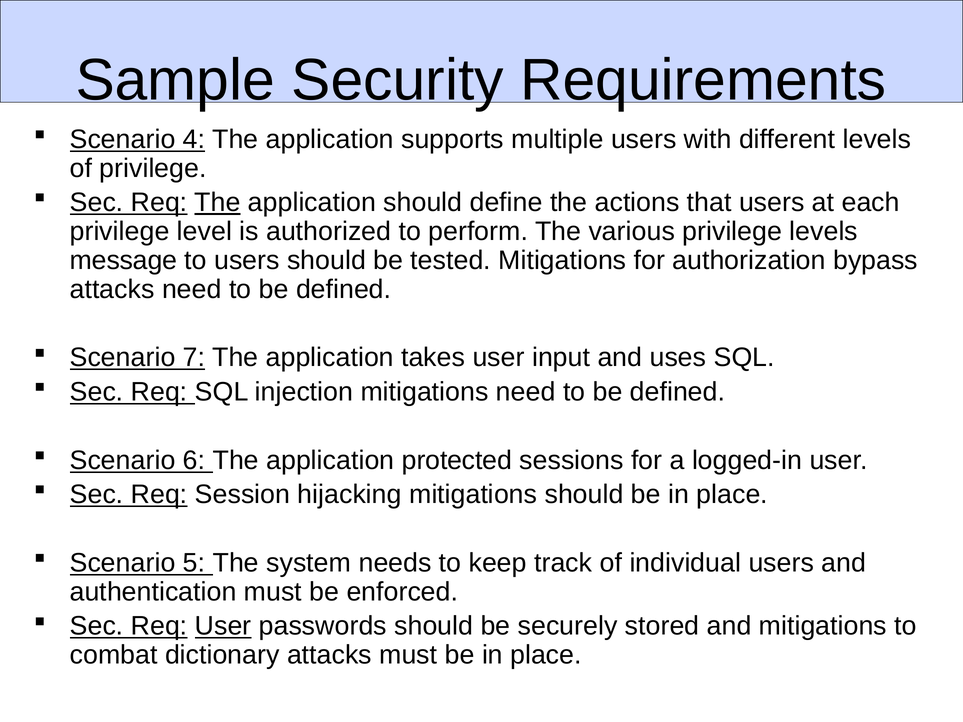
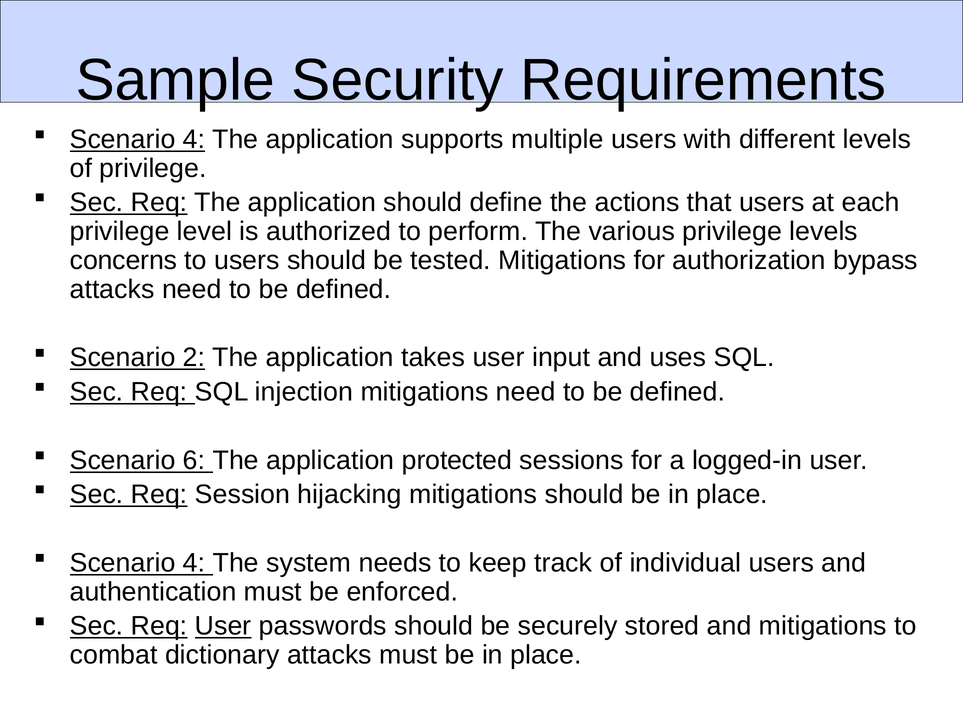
The at (217, 203) underline: present -> none
message: message -> concerns
7: 7 -> 2
5 at (194, 563): 5 -> 4
